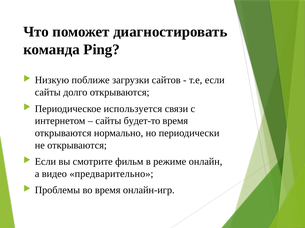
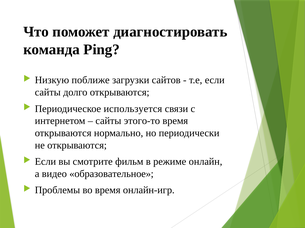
будет-то: будет-то -> этого-то
предварительно: предварительно -> образовательное
